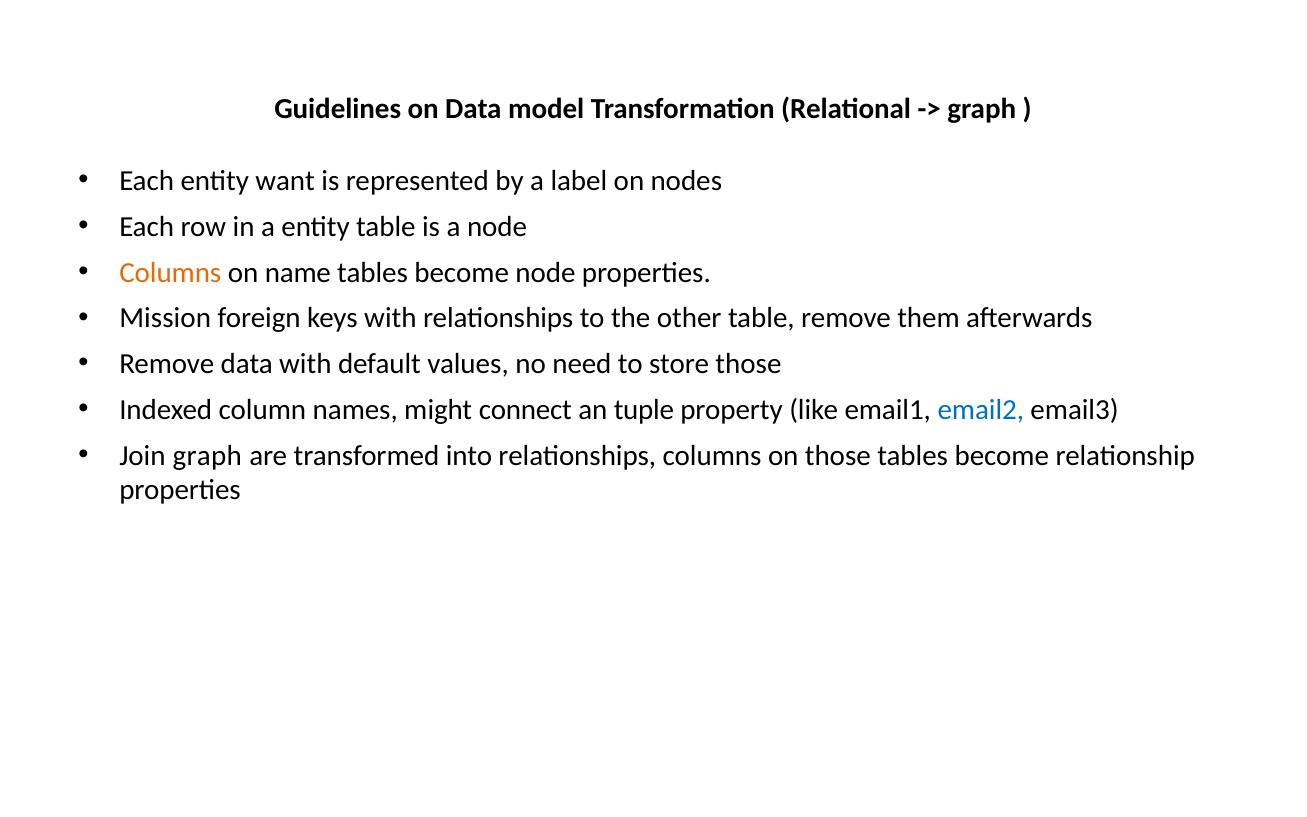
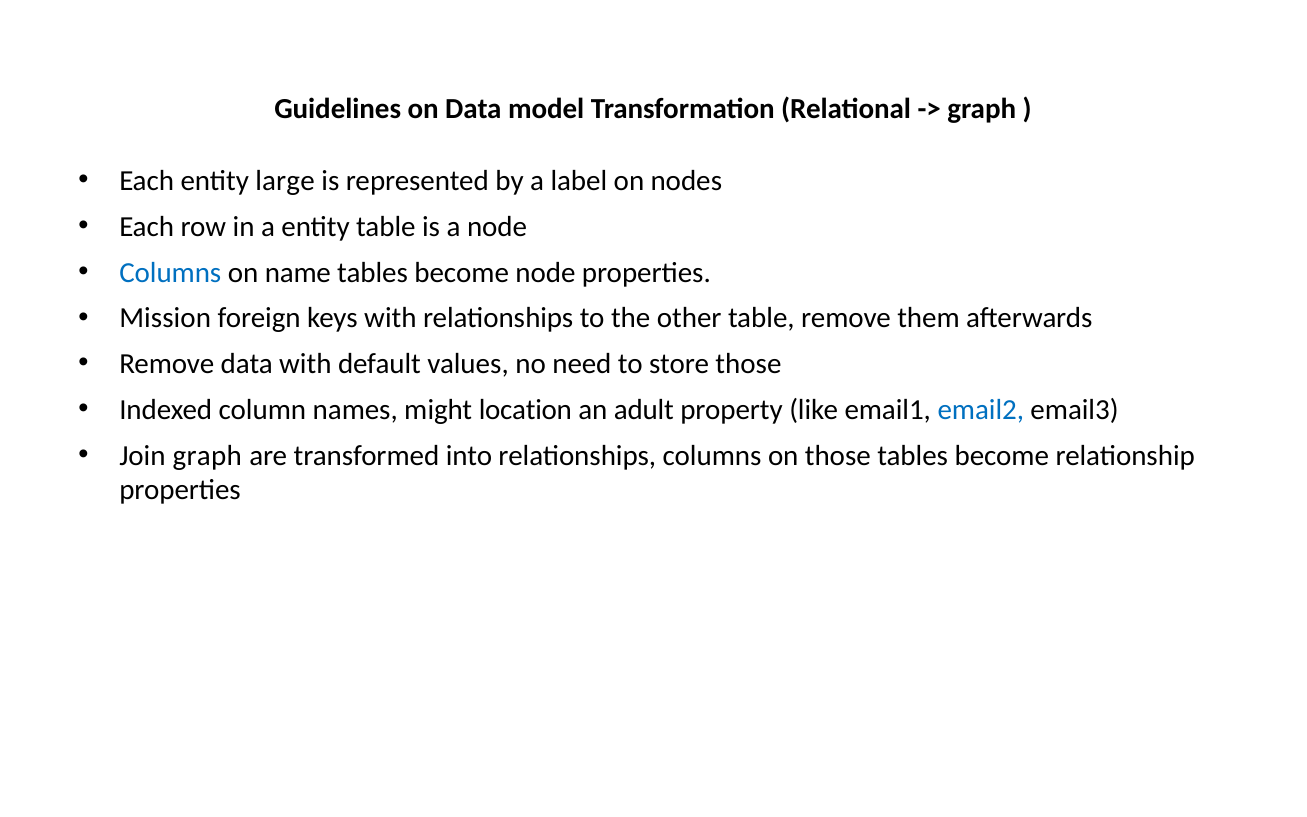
want: want -> large
Columns at (170, 272) colour: orange -> blue
connect: connect -> location
tuple: tuple -> adult
